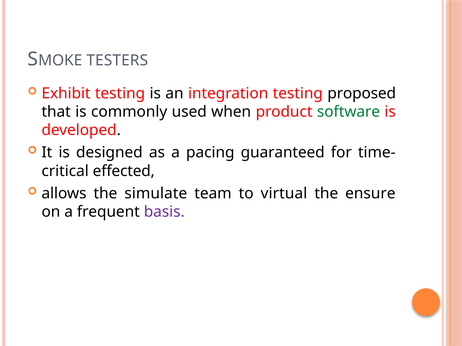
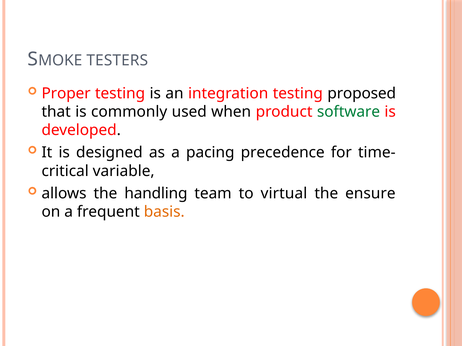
Exhibit: Exhibit -> Proper
guaranteed: guaranteed -> precedence
effected: effected -> variable
simulate: simulate -> handling
basis colour: purple -> orange
